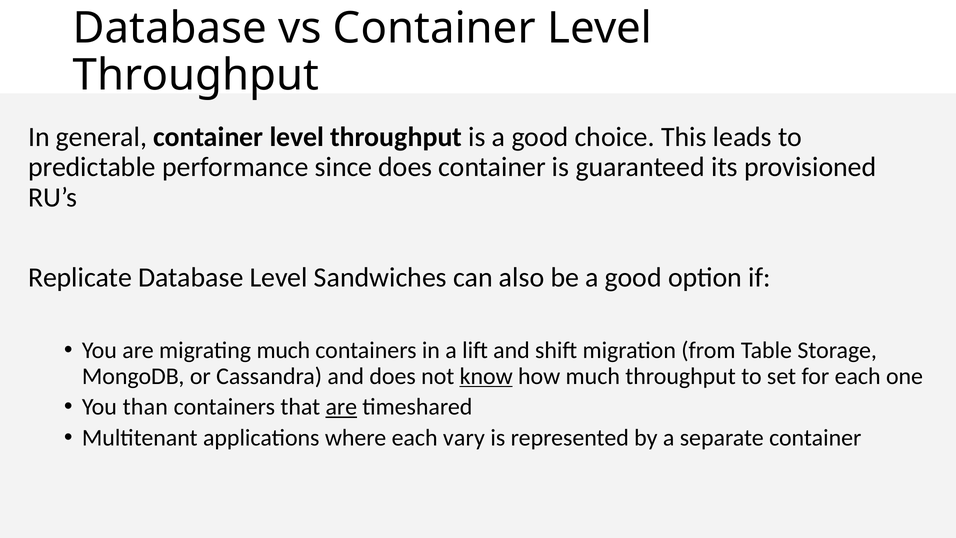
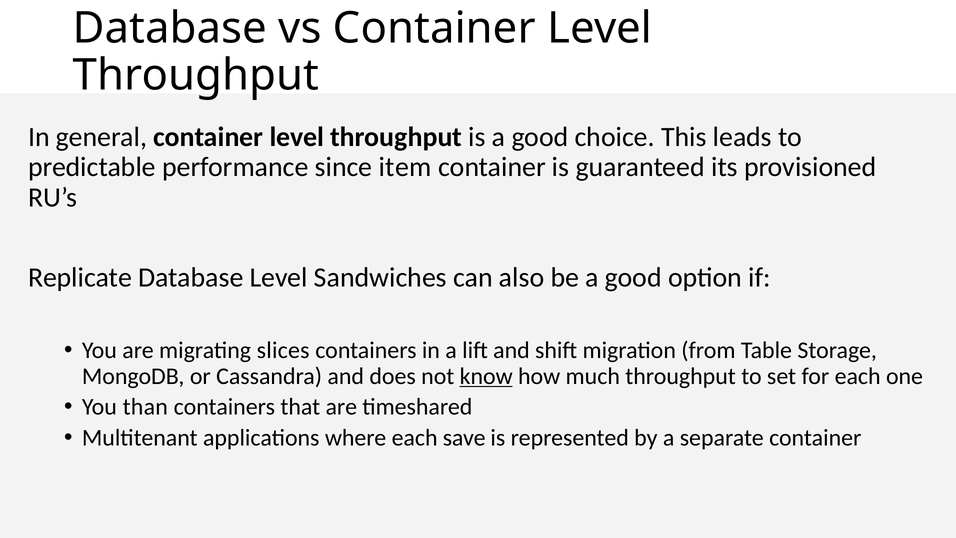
since does: does -> item
migrating much: much -> slices
are at (341, 407) underline: present -> none
vary: vary -> save
